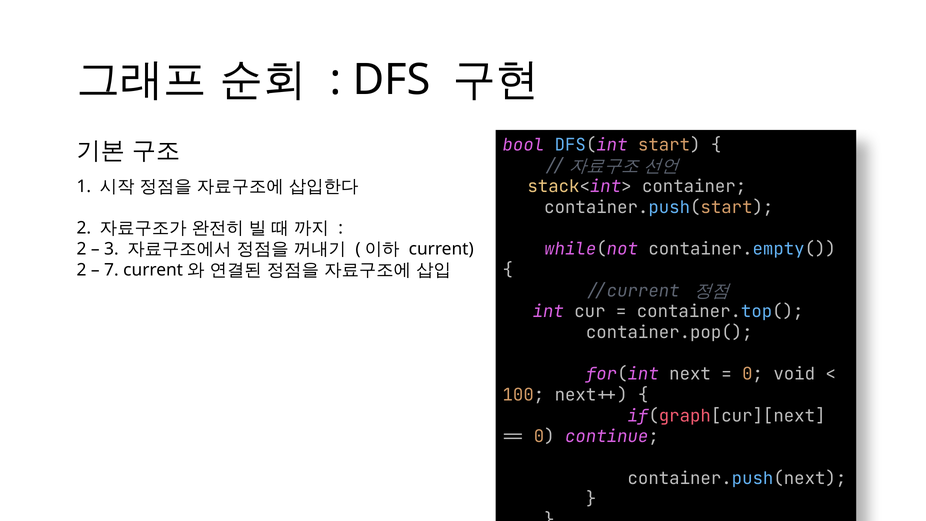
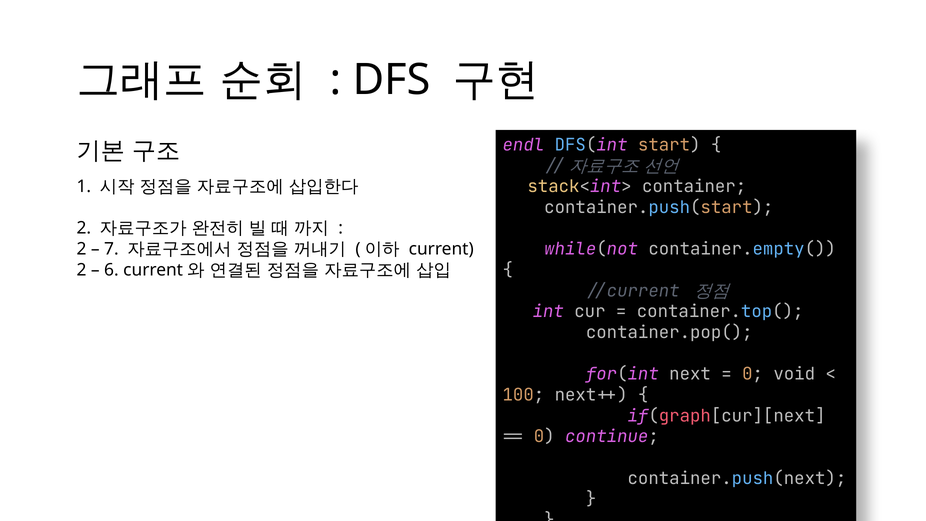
bool: bool -> endl
3: 3 -> 7
7: 7 -> 6
